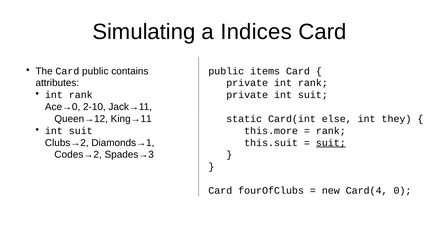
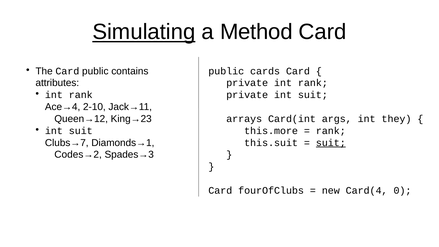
Simulating underline: none -> present
Indices: Indices -> Method
items: items -> cards
Ace→0: Ace→0 -> Ace→4
King→11: King→11 -> King→23
static: static -> arrays
else: else -> args
Clubs→2: Clubs→2 -> Clubs→7
